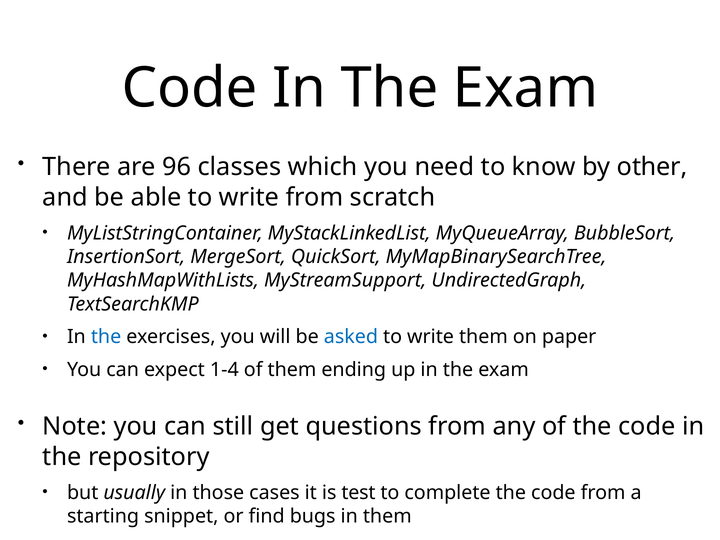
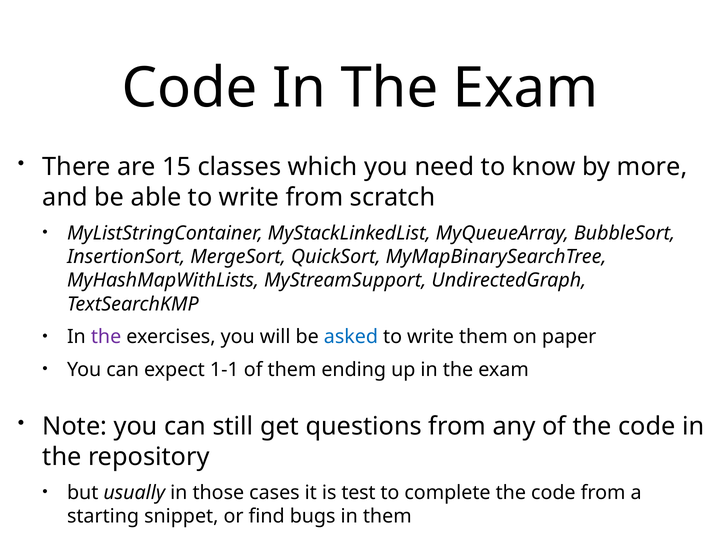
96: 96 -> 15
other: other -> more
the at (106, 337) colour: blue -> purple
1-4: 1-4 -> 1-1
